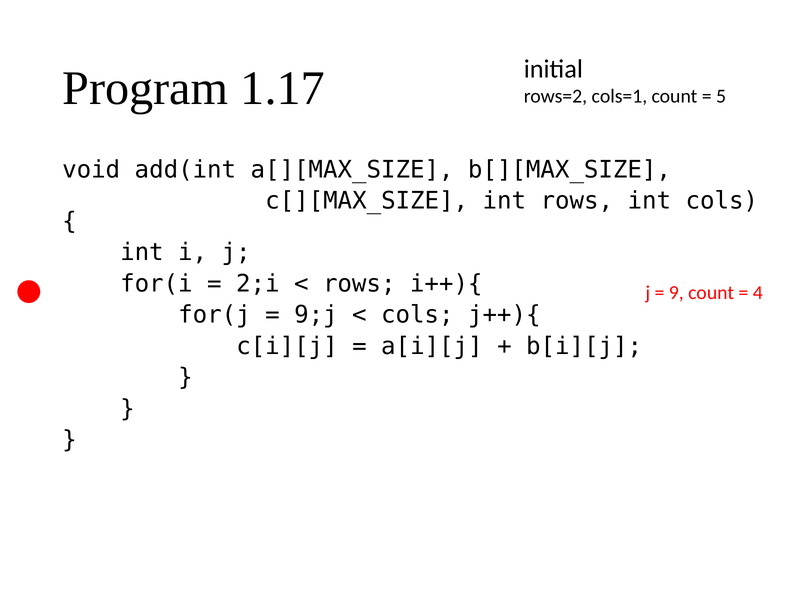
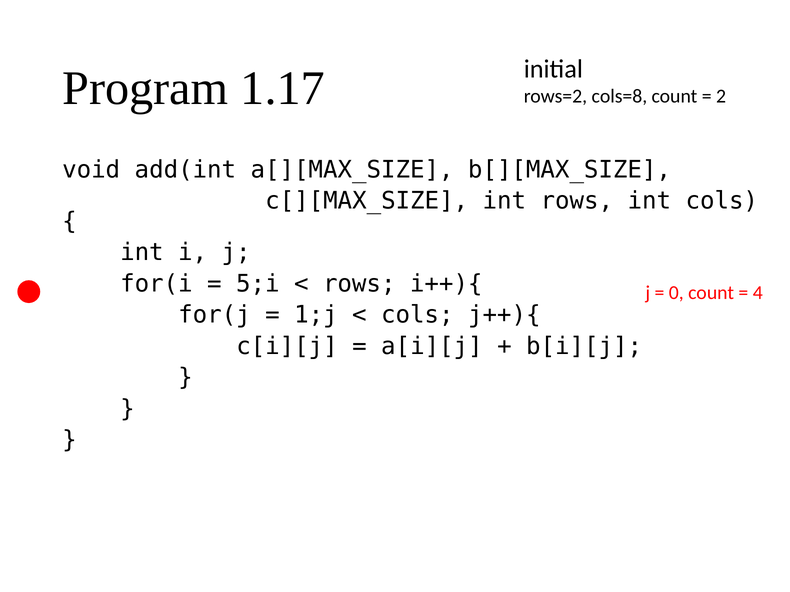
cols=1: cols=1 -> cols=8
5: 5 -> 2
2;i: 2;i -> 5;i
9: 9 -> 0
9;j: 9;j -> 1;j
